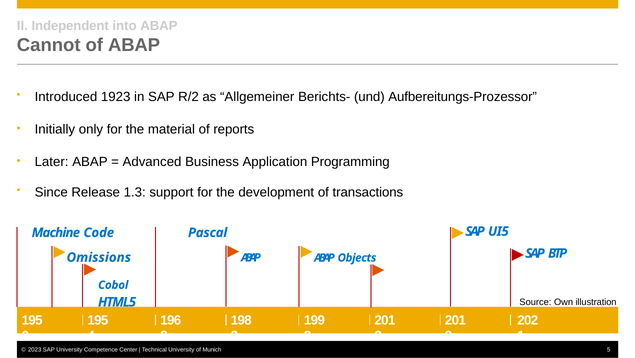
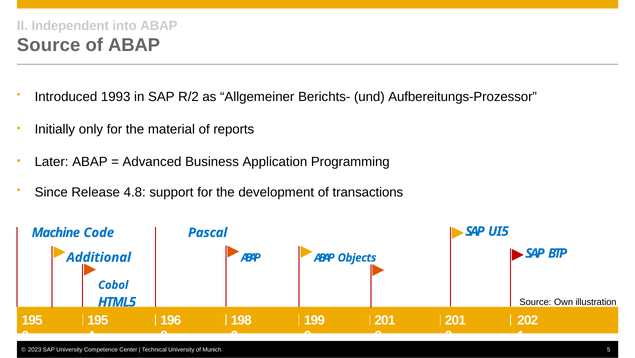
Cannot at (49, 45): Cannot -> Source
1923: 1923 -> 1993
1.3: 1.3 -> 4.8
Omissions: Omissions -> Additional
